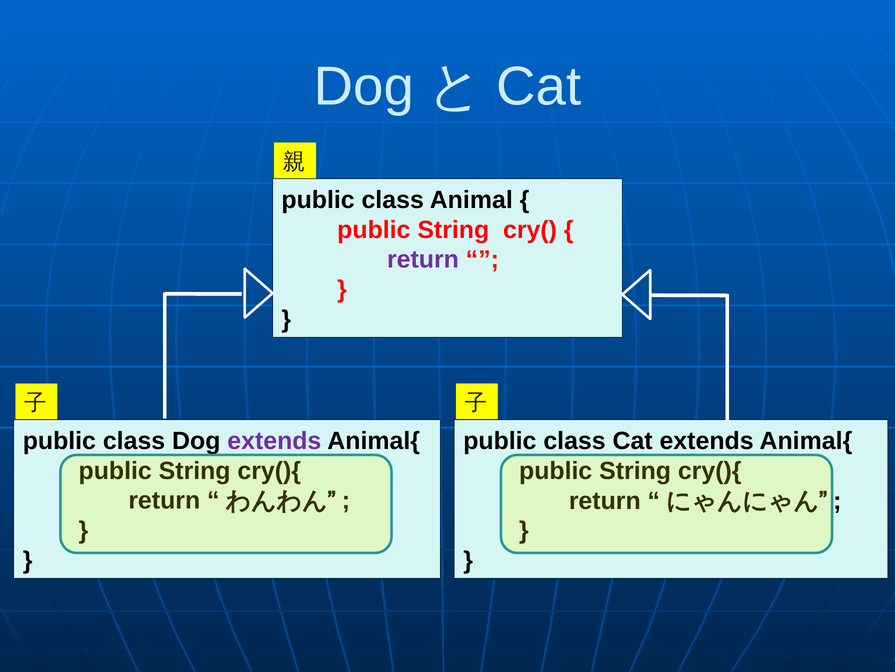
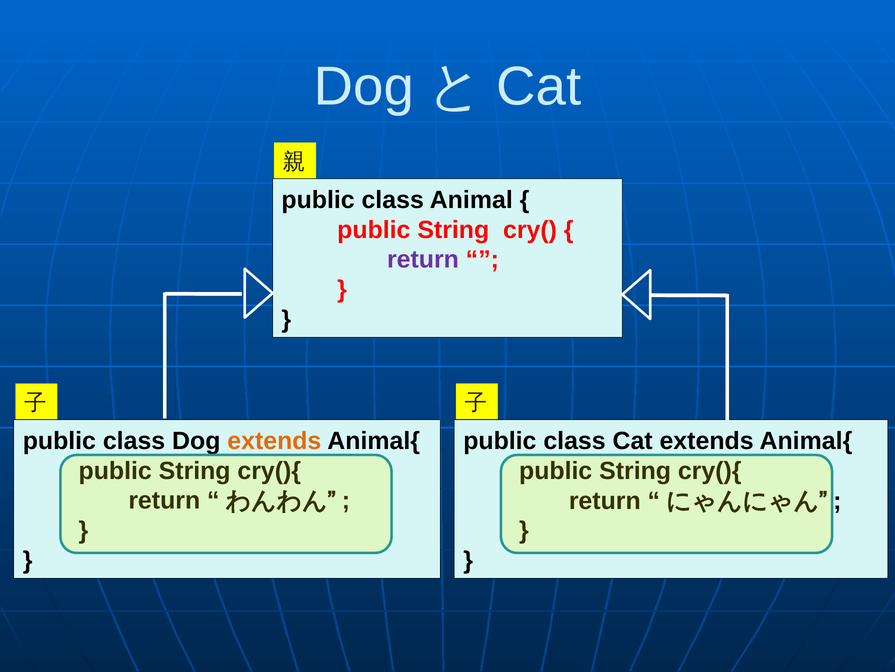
extends at (274, 440) colour: purple -> orange
